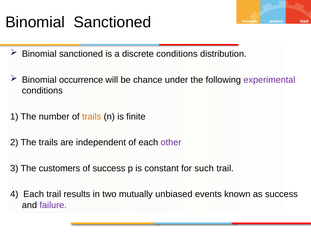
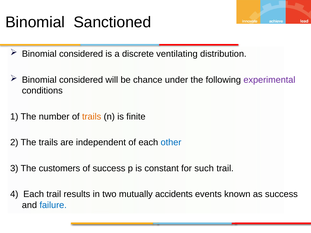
sanctioned at (81, 54): sanctioned -> considered
discrete conditions: conditions -> ventilating
occurrence at (81, 80): occurrence -> considered
other colour: purple -> blue
unbiased: unbiased -> accidents
failure colour: purple -> blue
